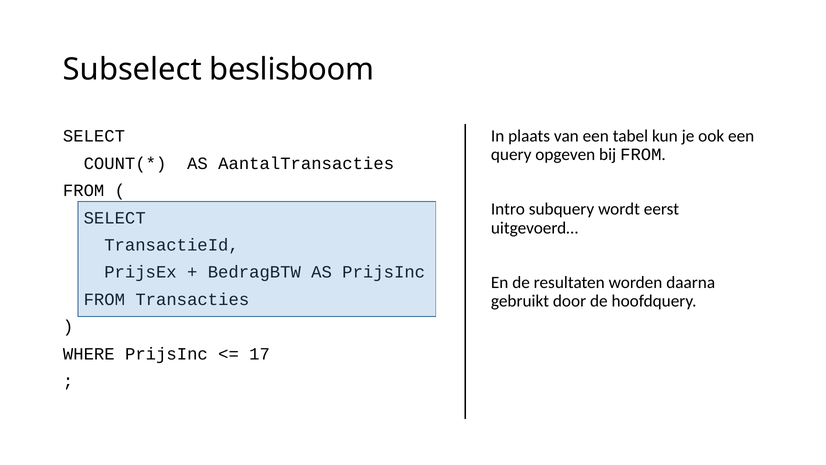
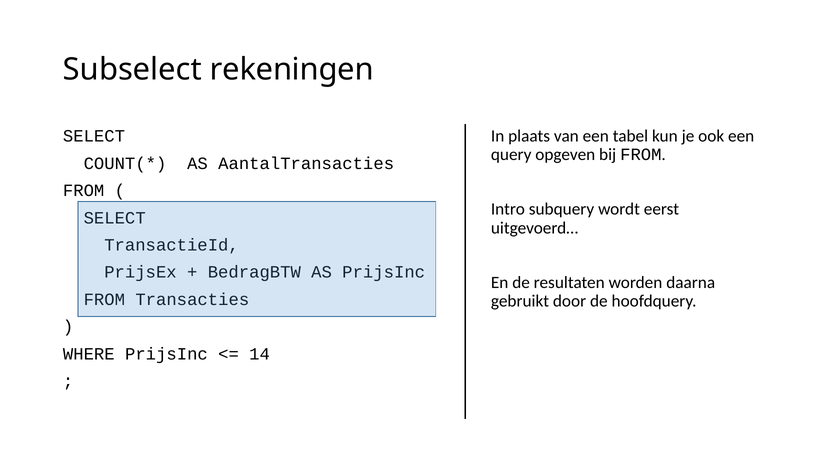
beslisboom: beslisboom -> rekeningen
17: 17 -> 14
